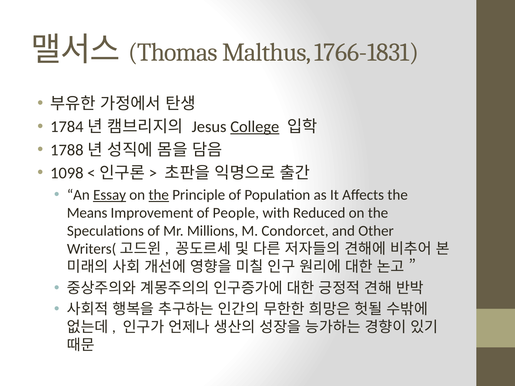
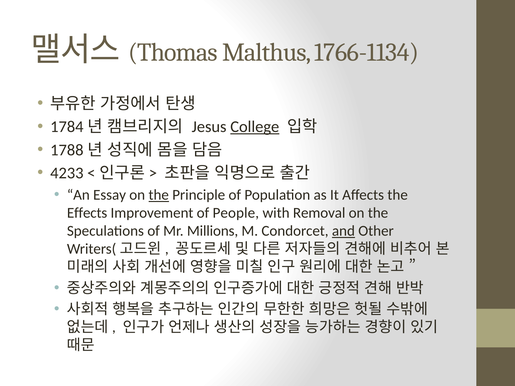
1766-1831: 1766-1831 -> 1766-1134
1098: 1098 -> 4233
Essay underline: present -> none
Means: Means -> Effects
Reduced: Reduced -> Removal
and underline: none -> present
